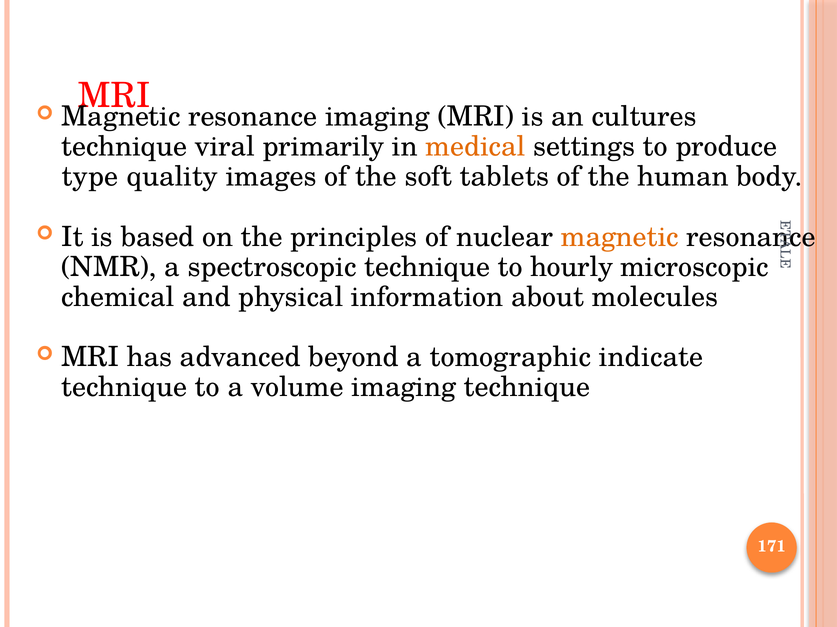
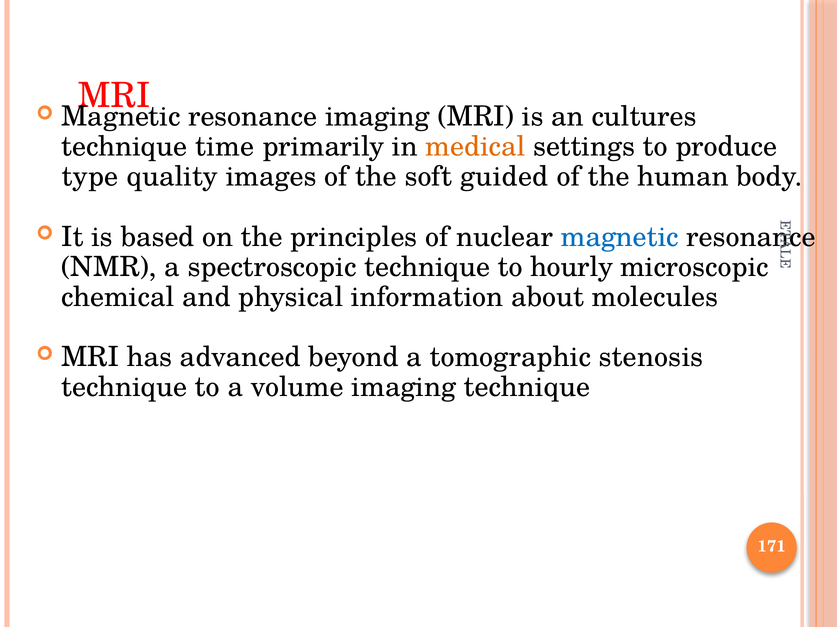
viral: viral -> time
tablets: tablets -> guided
magnetic at (620, 237) colour: orange -> blue
indicate: indicate -> stenosis
